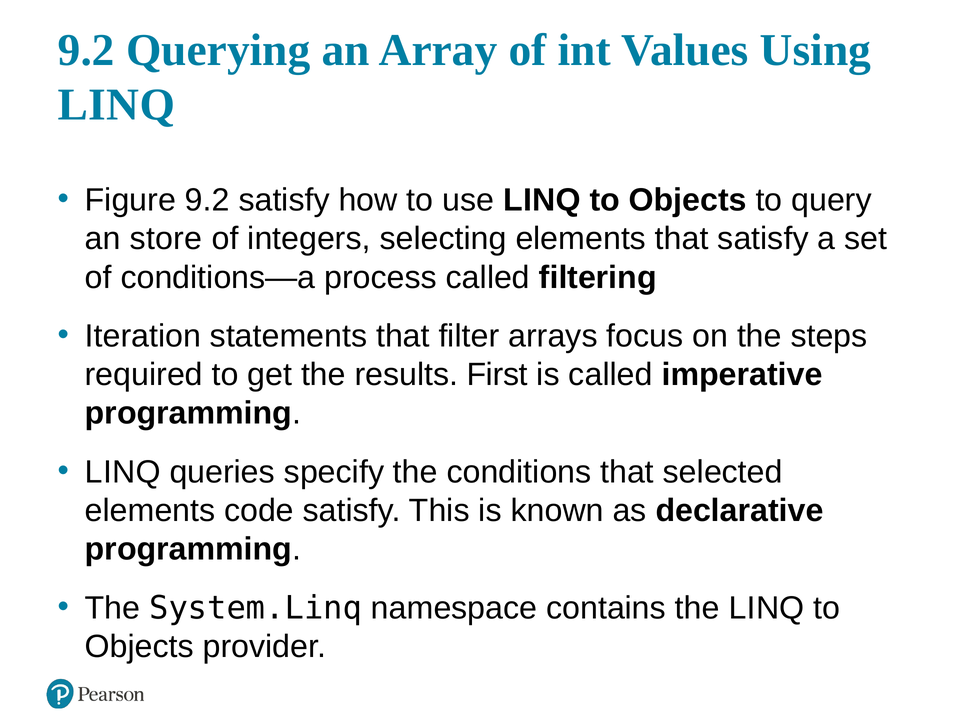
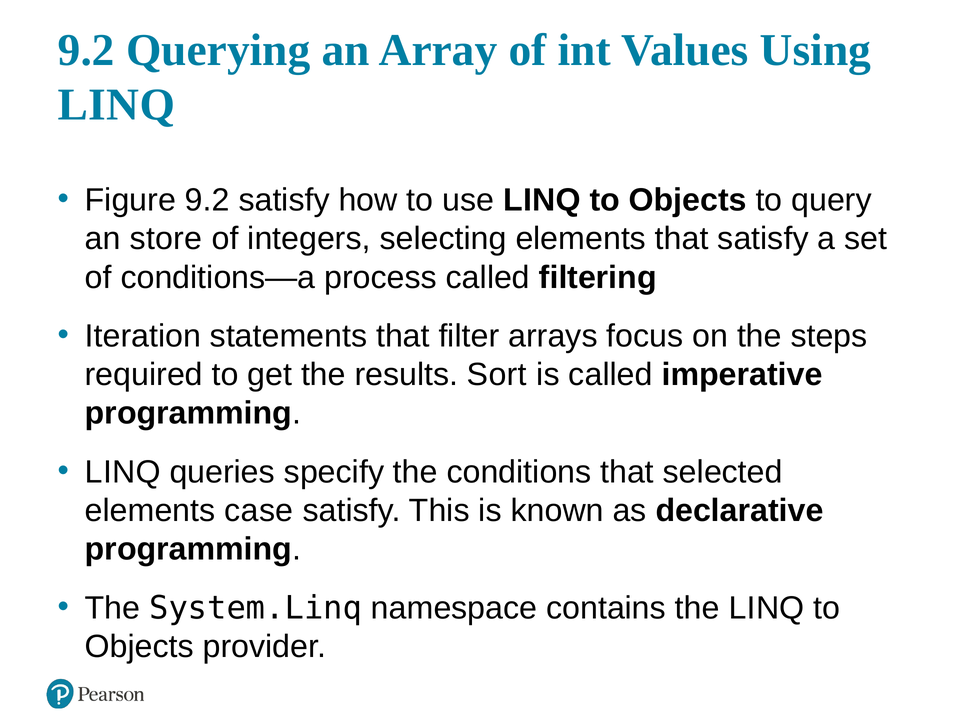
First: First -> Sort
code: code -> case
